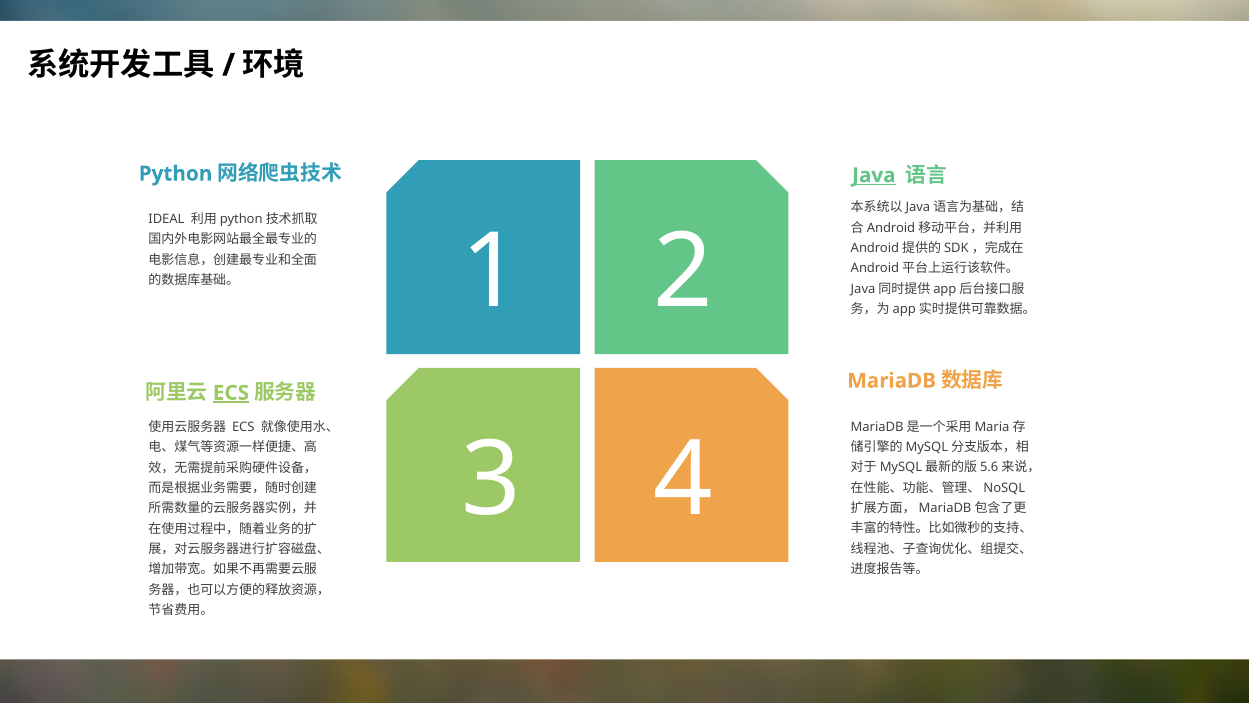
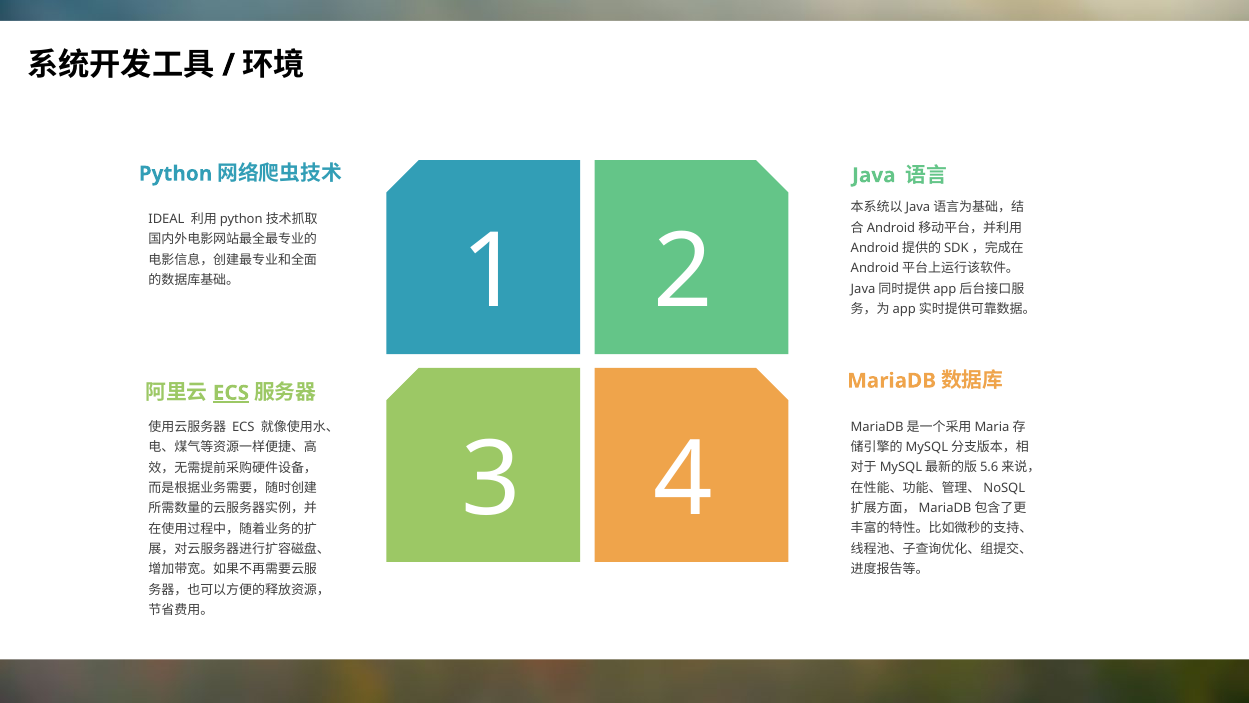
Java underline: present -> none
